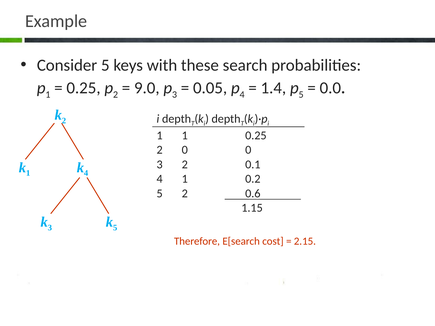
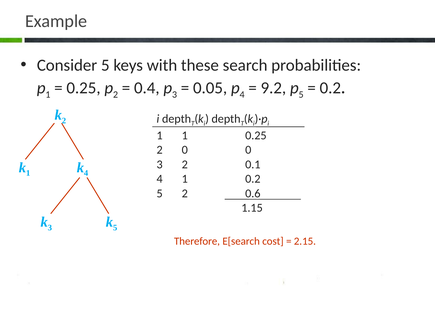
9.0: 9.0 -> 0.4
1.4: 1.4 -> 9.2
0.0 at (330, 88): 0.0 -> 0.2
